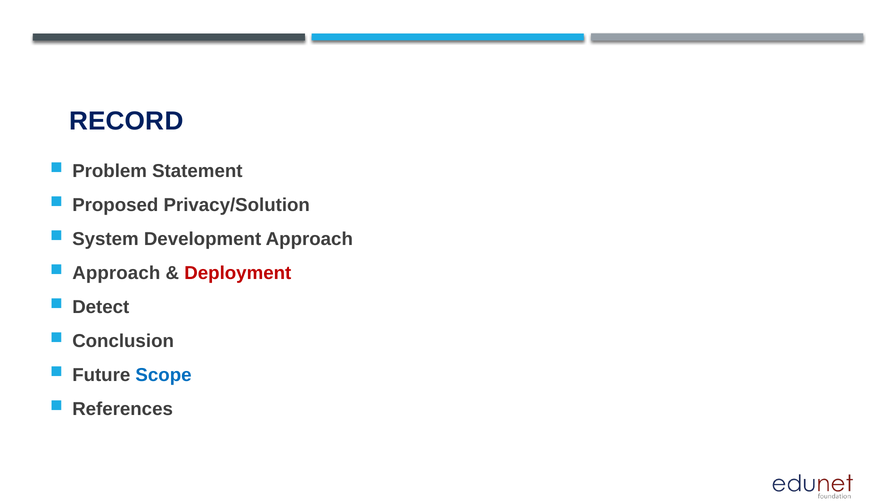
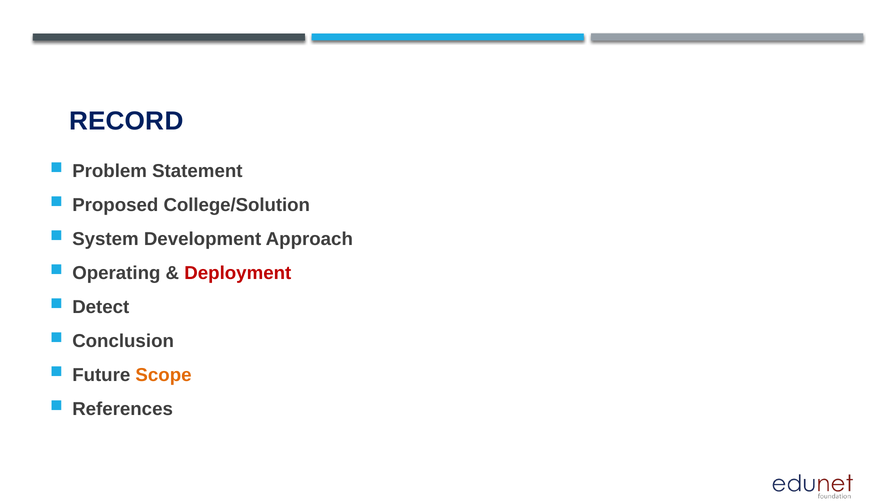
Privacy/Solution: Privacy/Solution -> College/Solution
Approach at (116, 273): Approach -> Operating
Scope colour: blue -> orange
